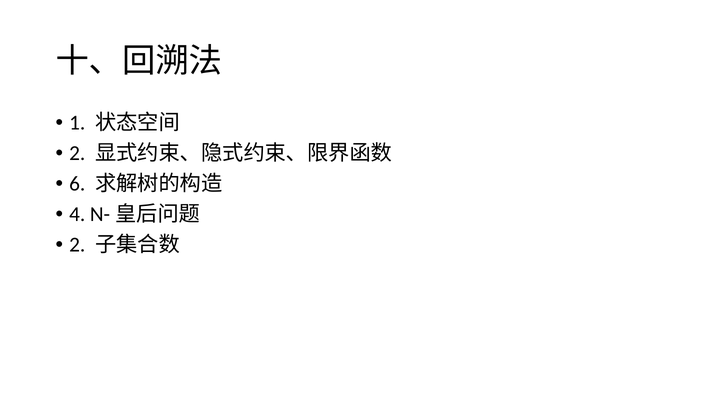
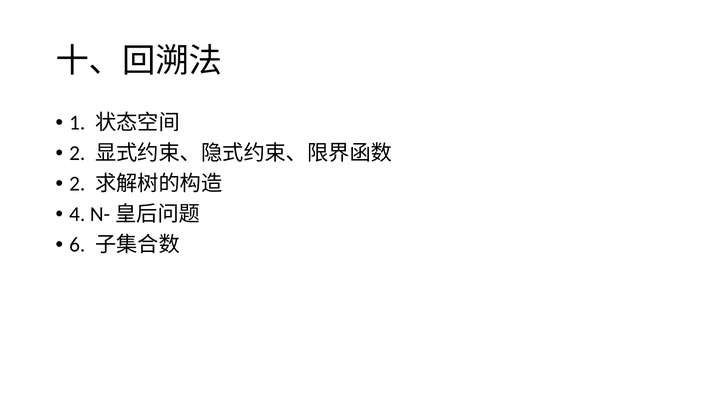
6 at (77, 184): 6 -> 2
2 at (77, 245): 2 -> 6
